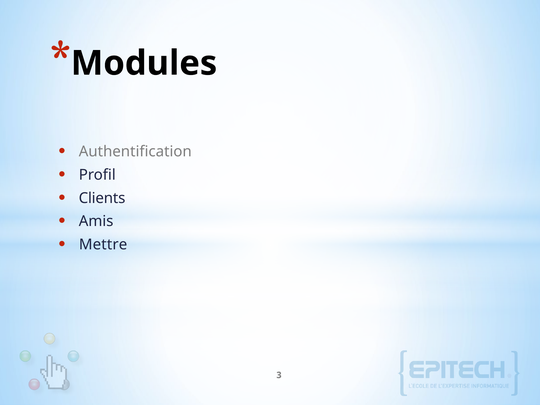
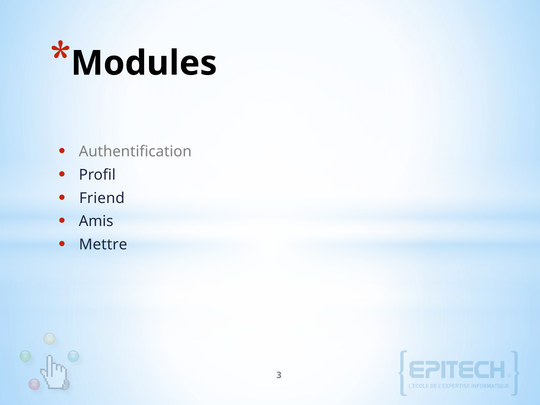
Clients: Clients -> Friend
